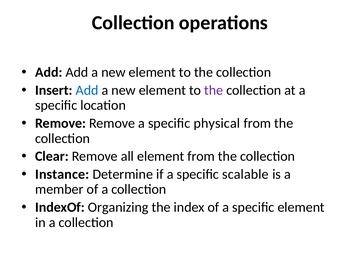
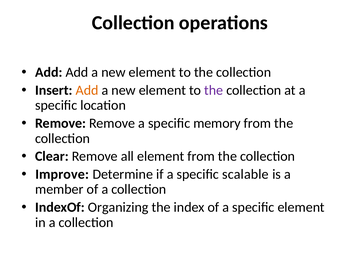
Add at (87, 90) colour: blue -> orange
physical: physical -> memory
Instance: Instance -> Improve
